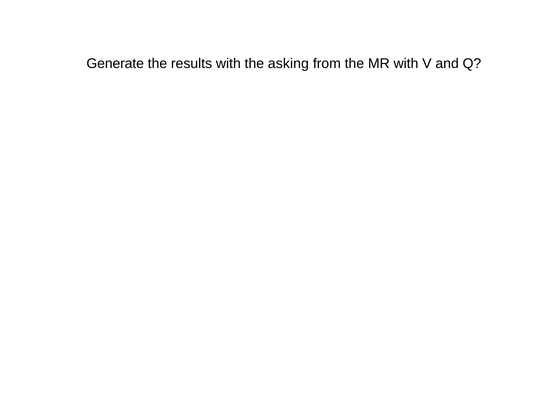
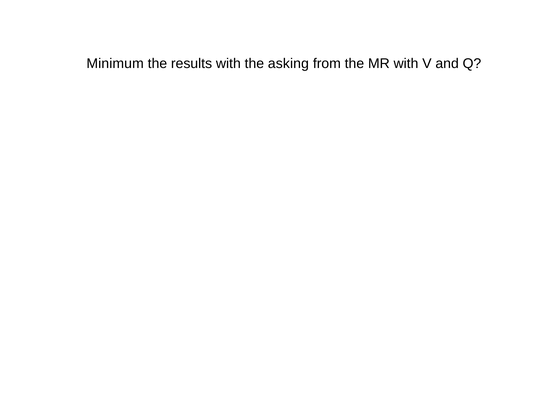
Generate: Generate -> Minimum
